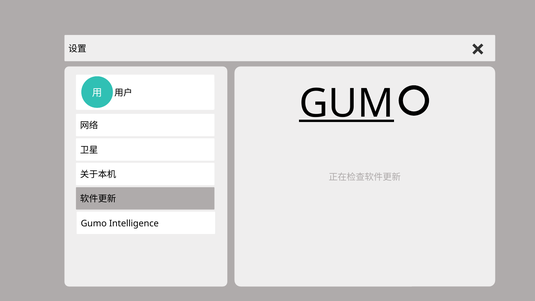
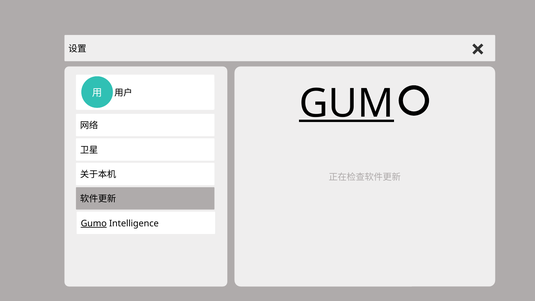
Gumo underline: none -> present
